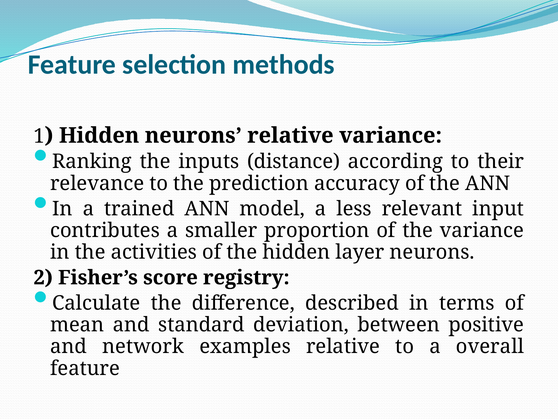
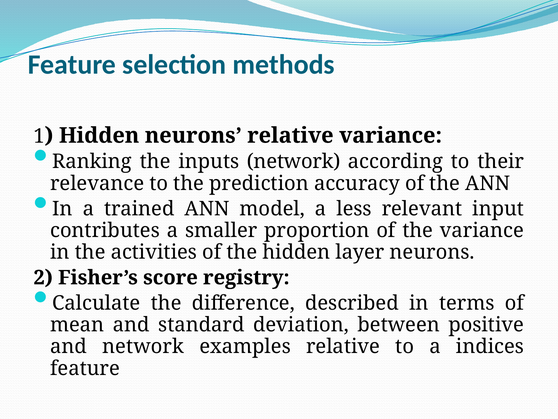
inputs distance: distance -> network
overall: overall -> indices
